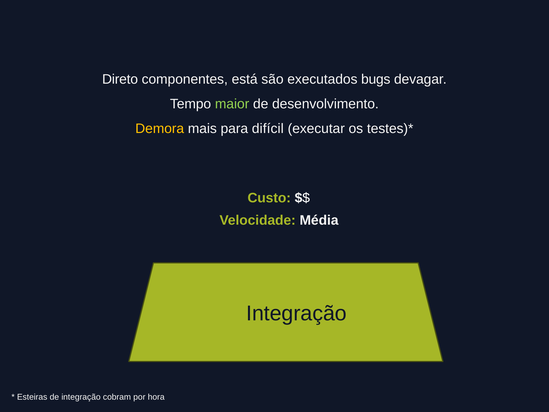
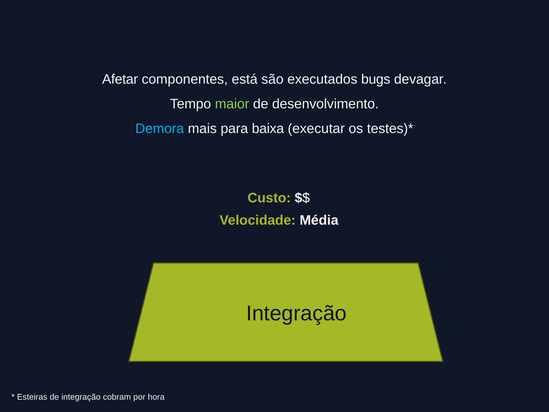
Direto: Direto -> Afetar
Demora colour: yellow -> light blue
difícil: difícil -> baixa
